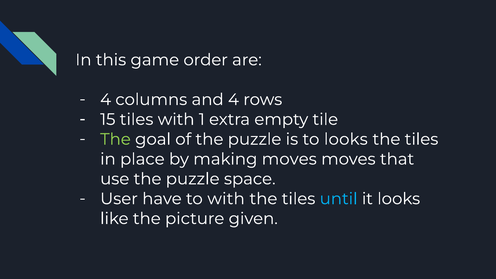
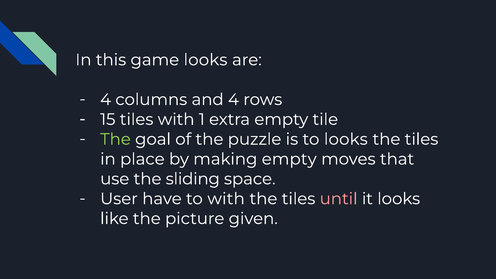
game order: order -> looks
making moves: moves -> empty
use the puzzle: puzzle -> sliding
until colour: light blue -> pink
